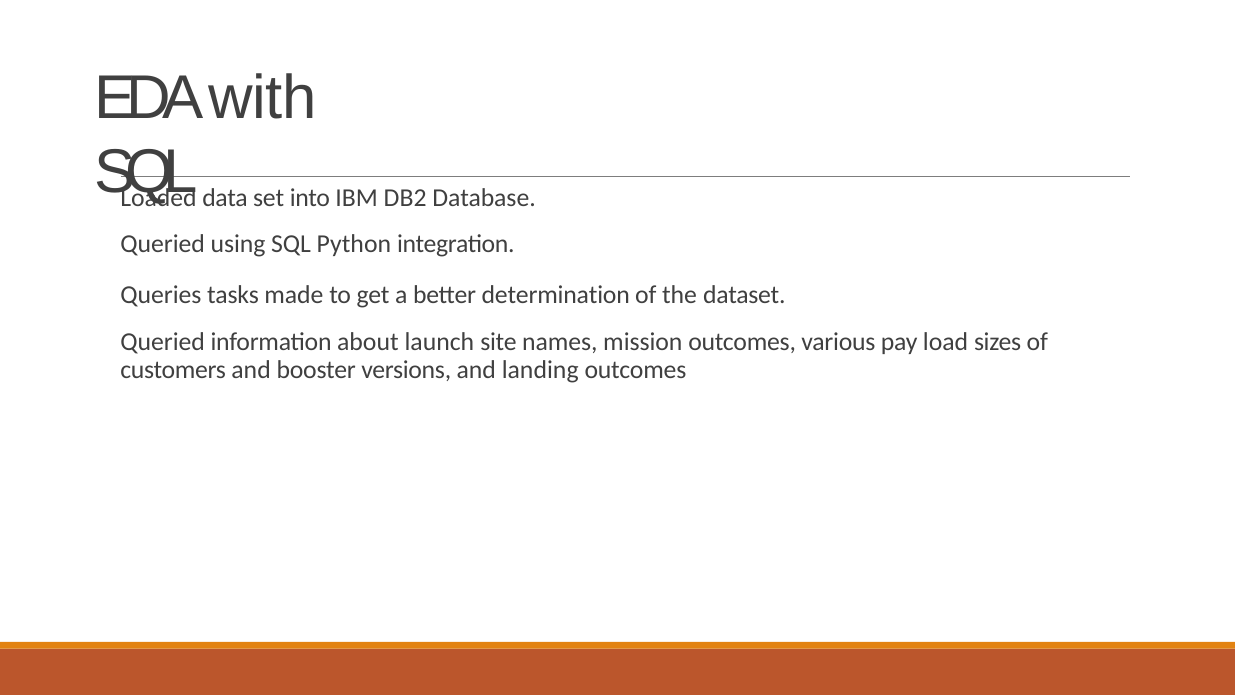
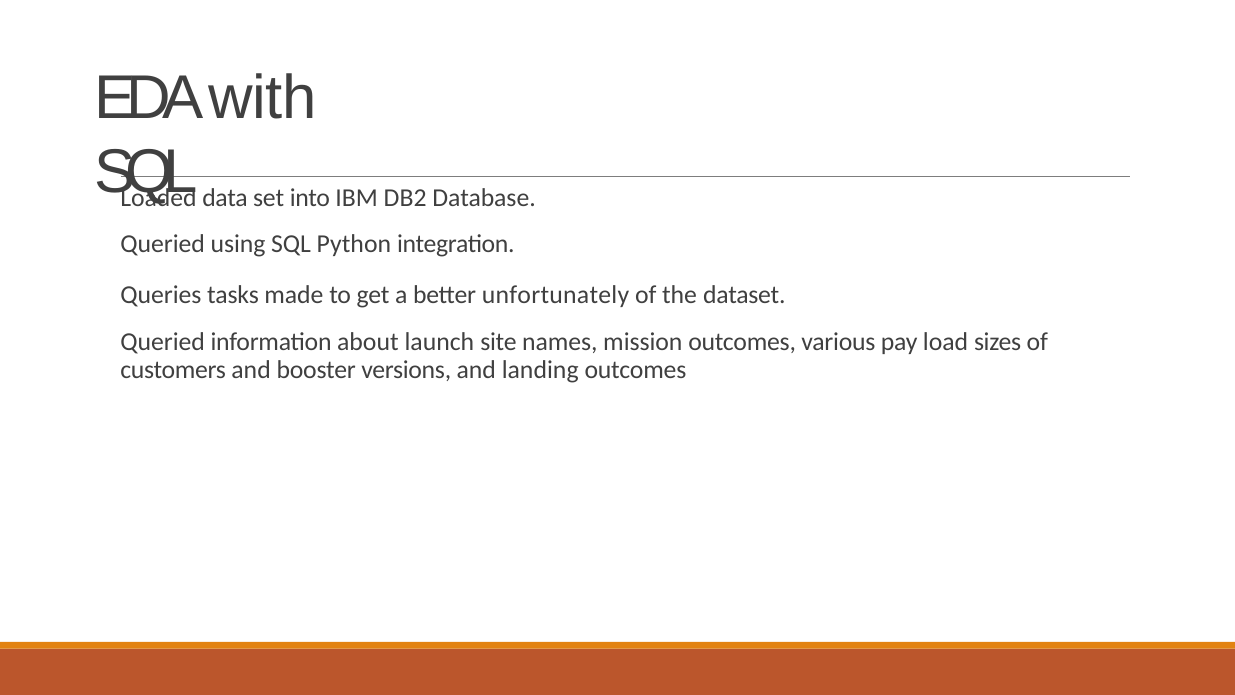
determination: determination -> unfortunately
